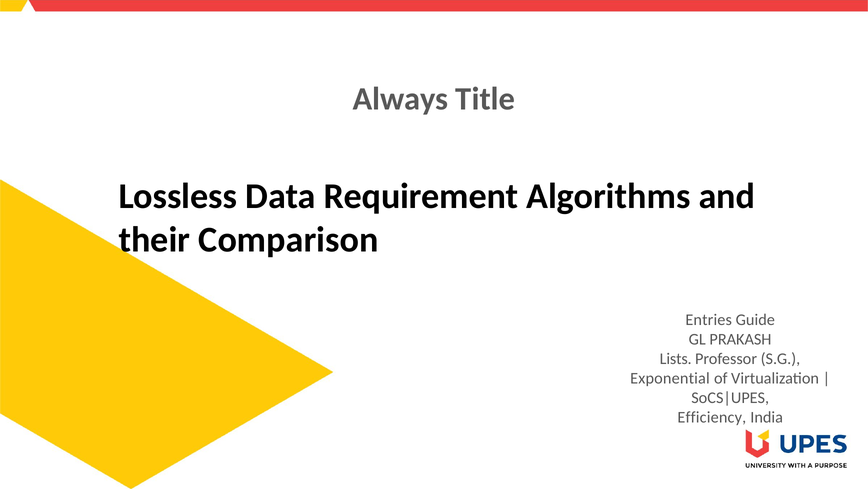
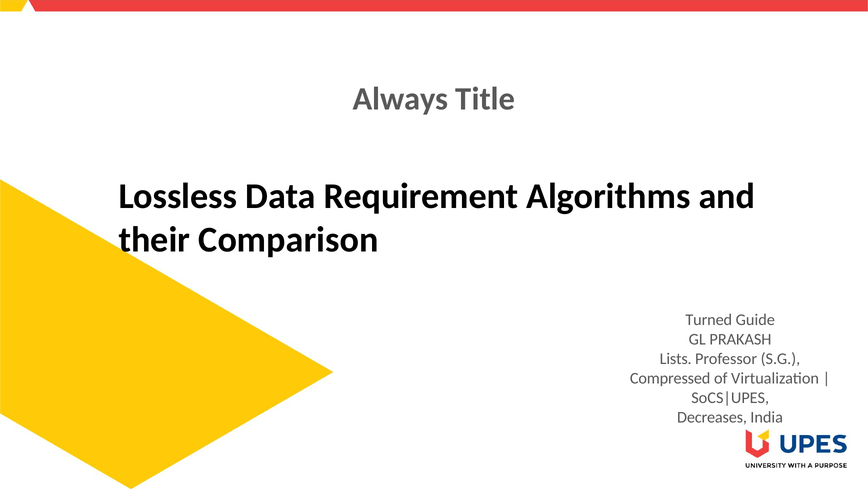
Entries: Entries -> Turned
Exponential: Exponential -> Compressed
Efficiency: Efficiency -> Decreases
